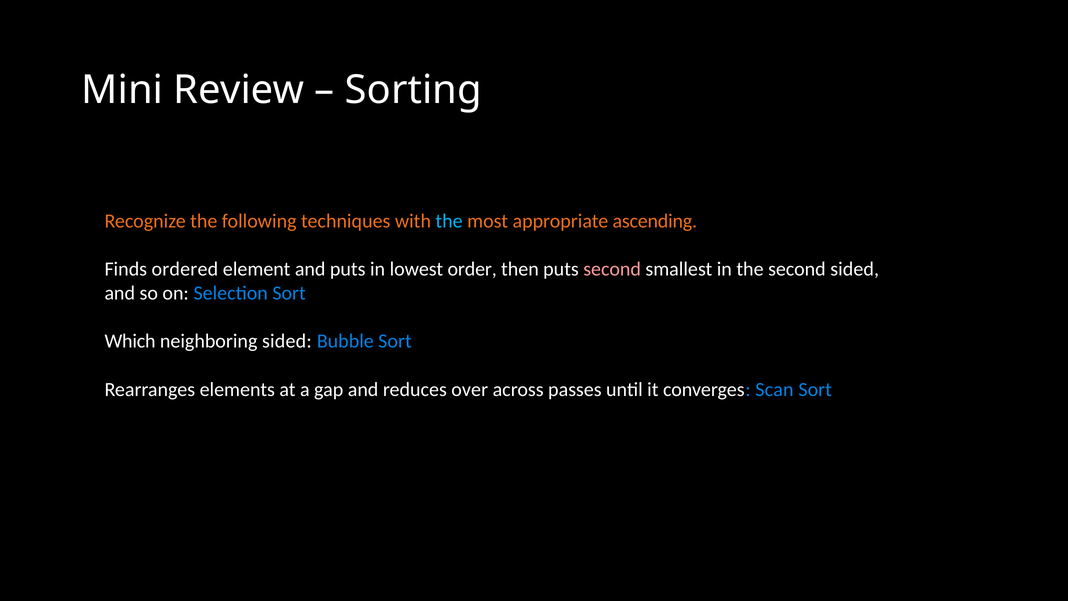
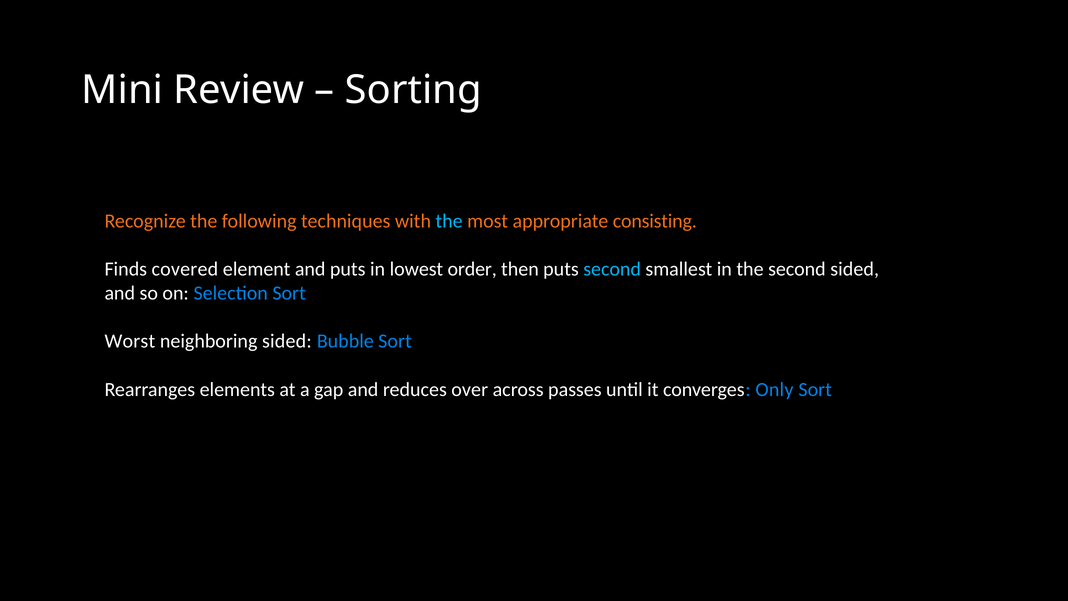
ascending: ascending -> consisting
ordered: ordered -> covered
second at (612, 269) colour: pink -> light blue
Which: Which -> Worst
Scan: Scan -> Only
